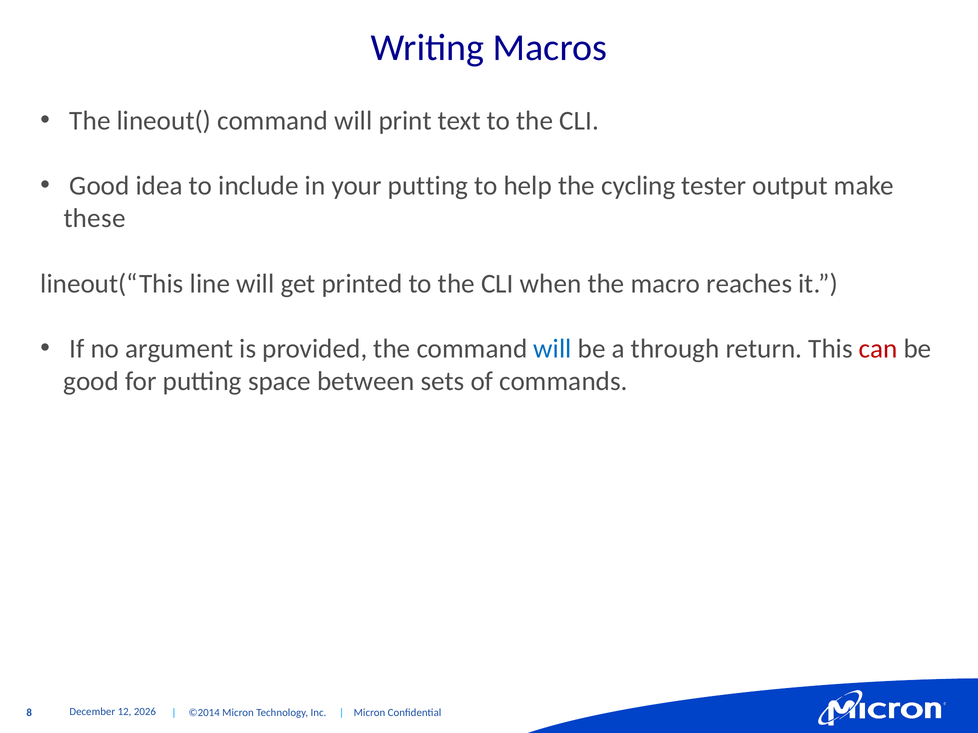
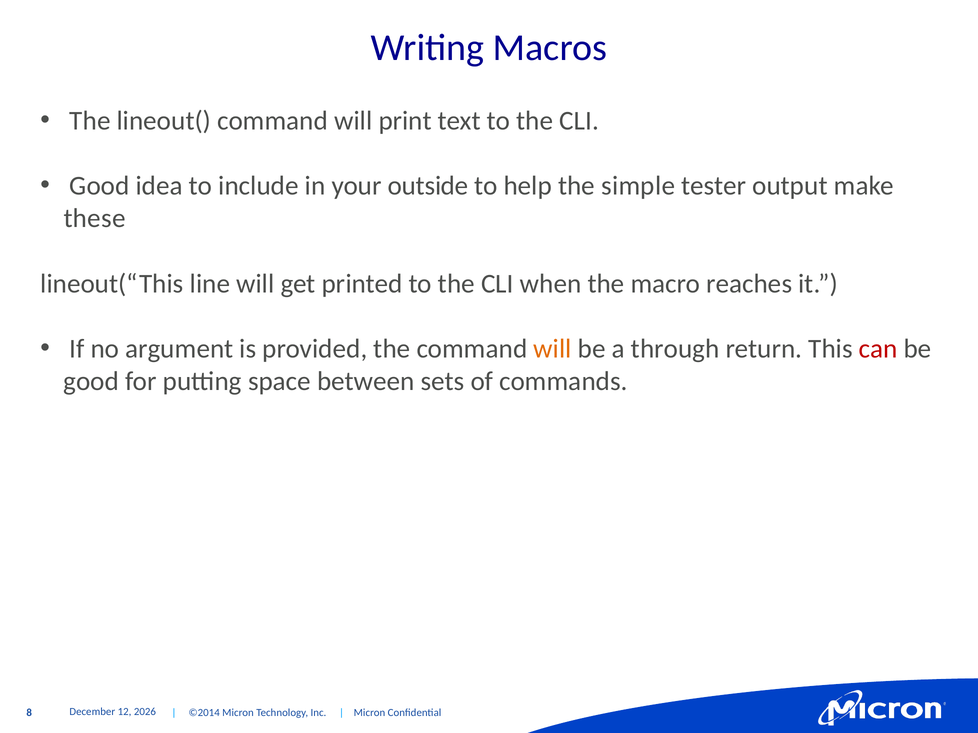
your putting: putting -> outside
cycling: cycling -> simple
will at (552, 349) colour: blue -> orange
